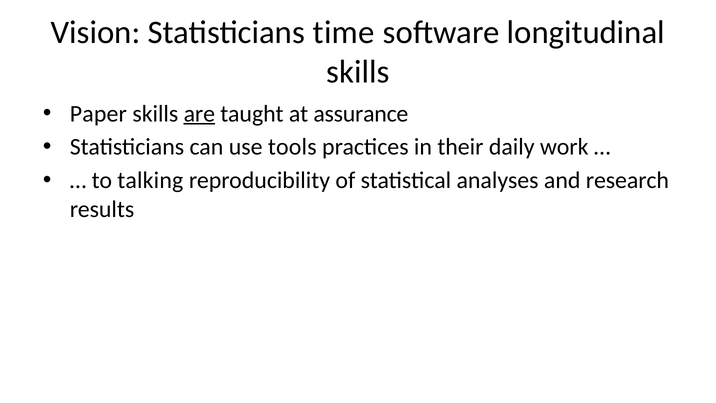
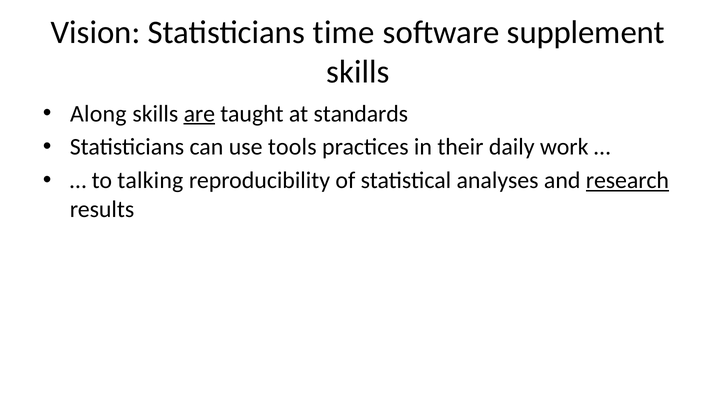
longitudinal: longitudinal -> supplement
Paper: Paper -> Along
assurance: assurance -> standards
research underline: none -> present
